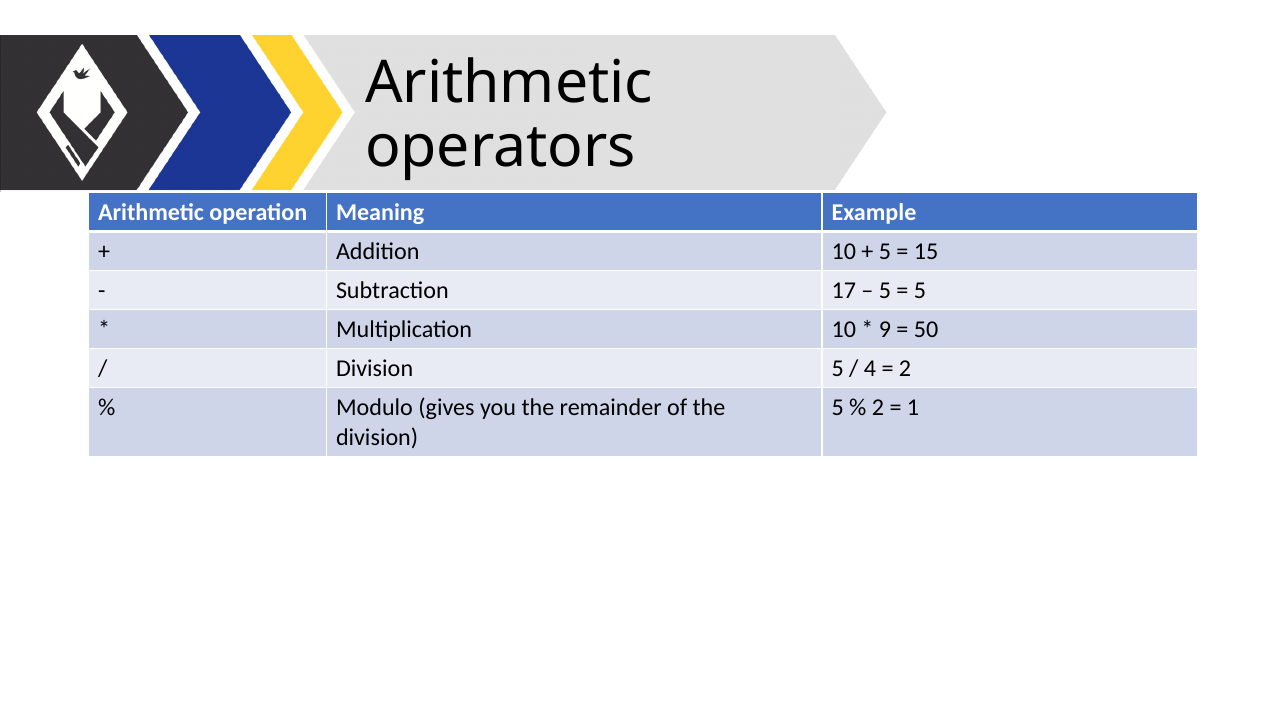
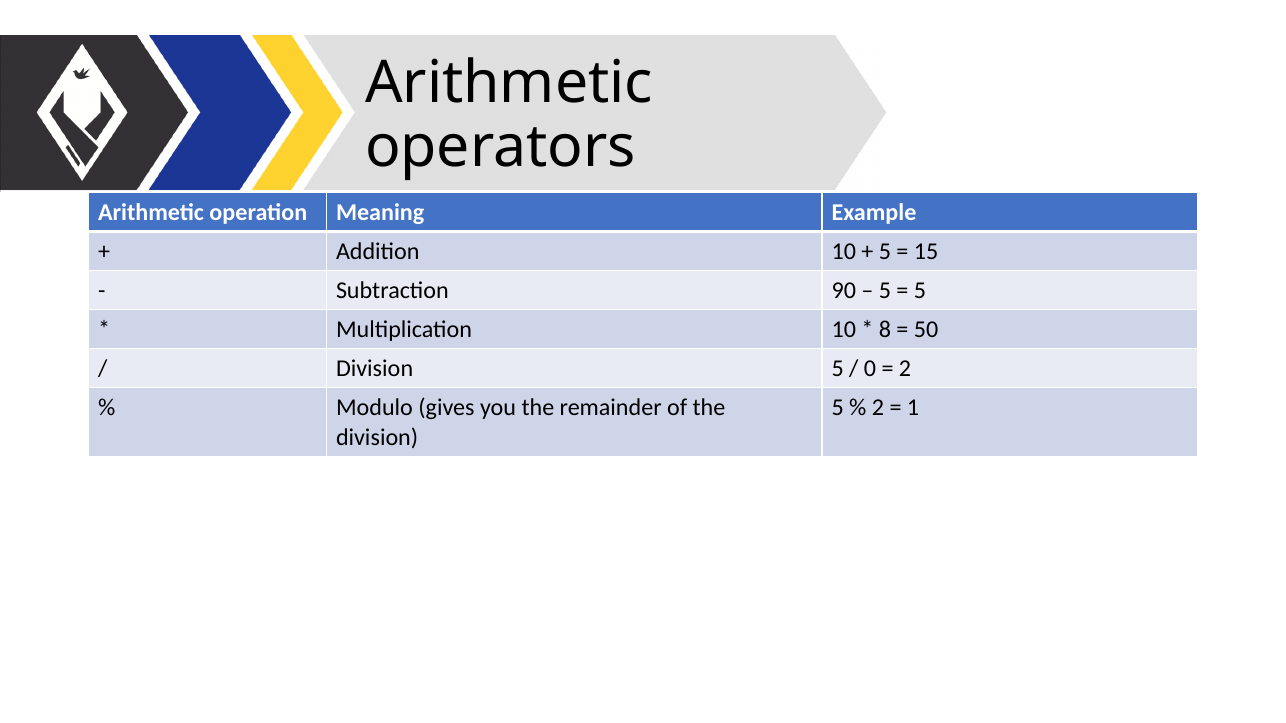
17: 17 -> 90
9: 9 -> 8
4: 4 -> 0
